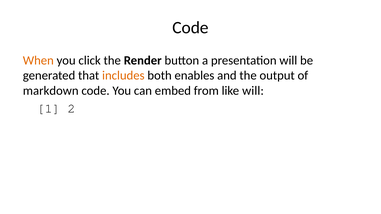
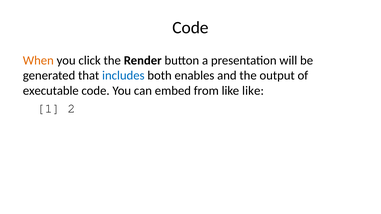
includes colour: orange -> blue
markdown: markdown -> executable
like will: will -> like
